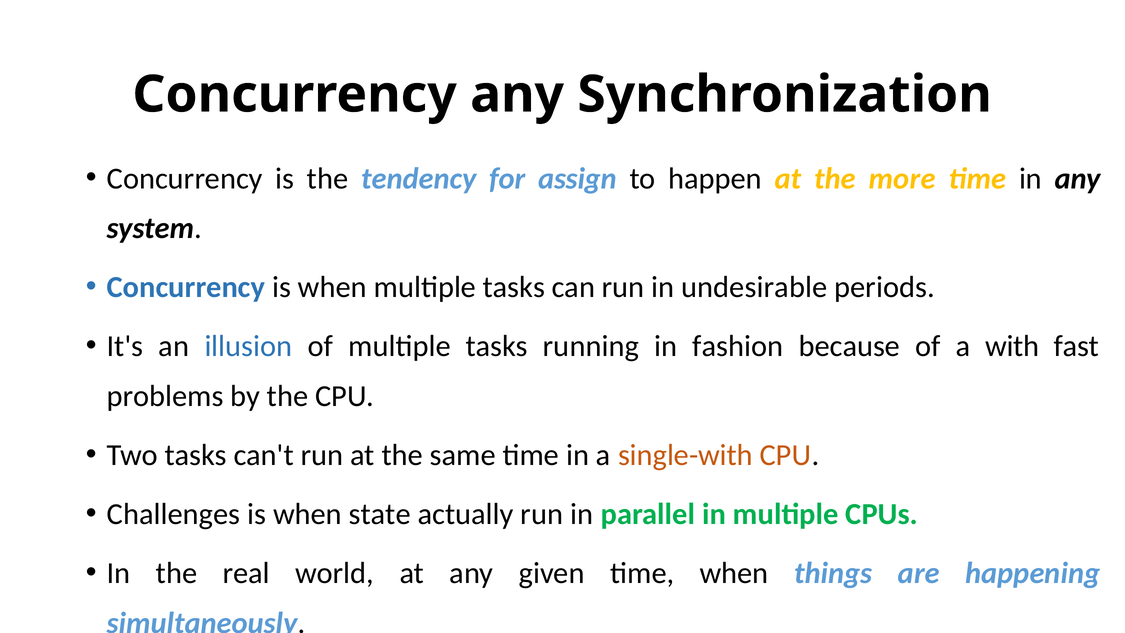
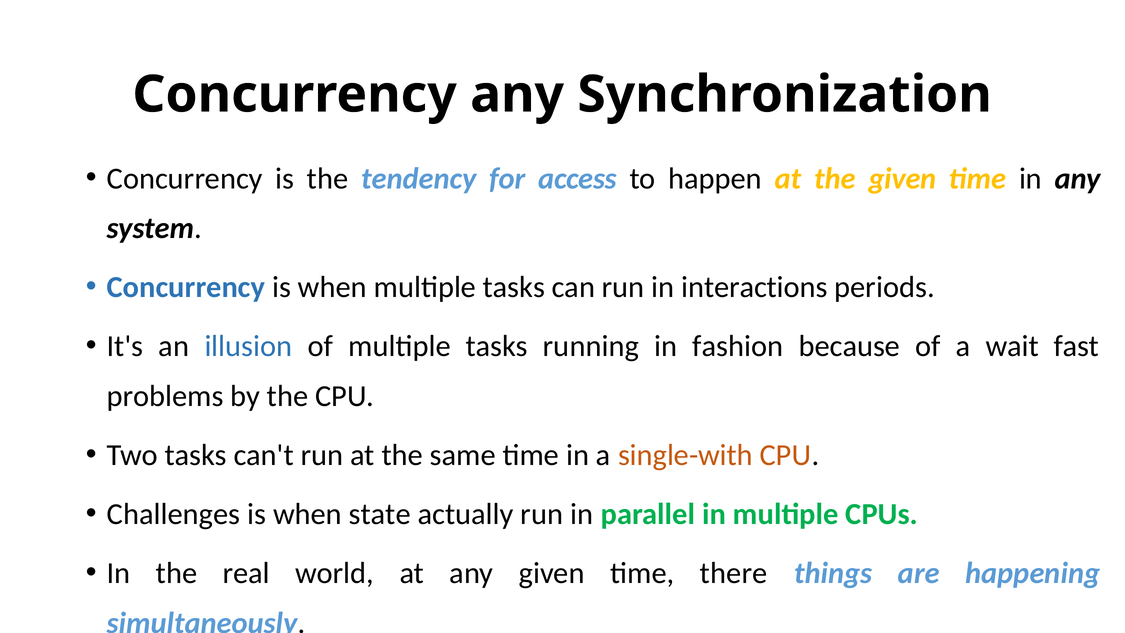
assign: assign -> access
the more: more -> given
undesirable: undesirable -> interactions
with: with -> wait
time when: when -> there
